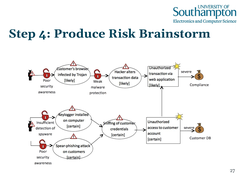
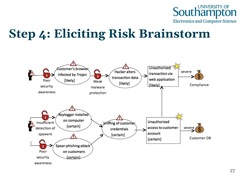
Produce: Produce -> Eliciting
